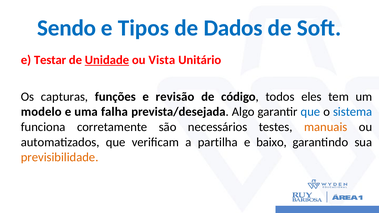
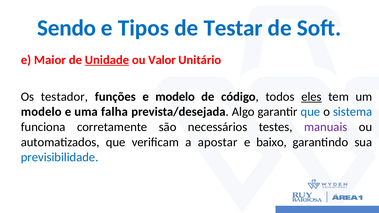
Dados: Dados -> Testar
Testar: Testar -> Maior
Vista: Vista -> Valor
capturas: capturas -> testador
e revisão: revisão -> modelo
eles underline: none -> present
manuais colour: orange -> purple
partilha: partilha -> apostar
previsibilidade colour: orange -> blue
